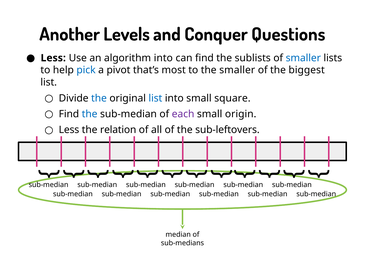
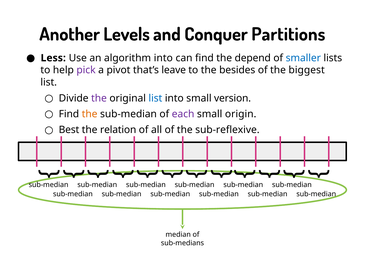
Questions: Questions -> Partitions
sublists: sublists -> depend
pick colour: blue -> purple
most: most -> leave
the smaller: smaller -> besides
the at (99, 98) colour: blue -> purple
square: square -> version
the at (90, 114) colour: blue -> orange
Less at (69, 130): Less -> Best
sub-leftovers: sub-leftovers -> sub-reflexive
